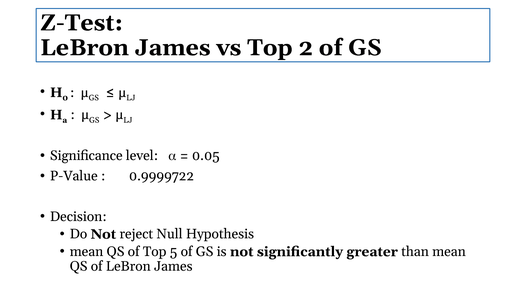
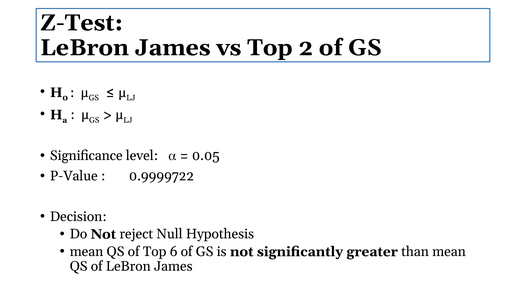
5: 5 -> 6
